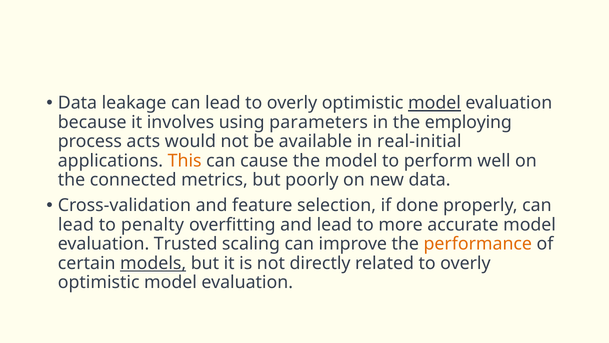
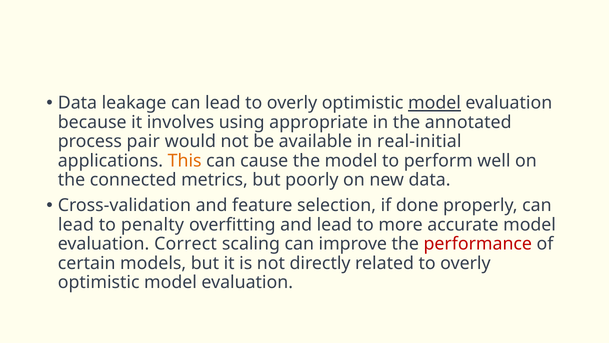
parameters: parameters -> appropriate
employing: employing -> annotated
acts: acts -> pair
Trusted: Trusted -> Correct
performance colour: orange -> red
models underline: present -> none
